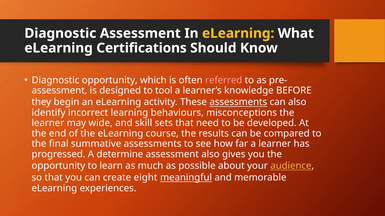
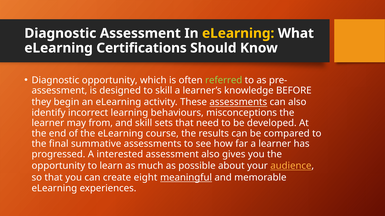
referred colour: pink -> light green
to tool: tool -> skill
wide: wide -> from
determine: determine -> interested
